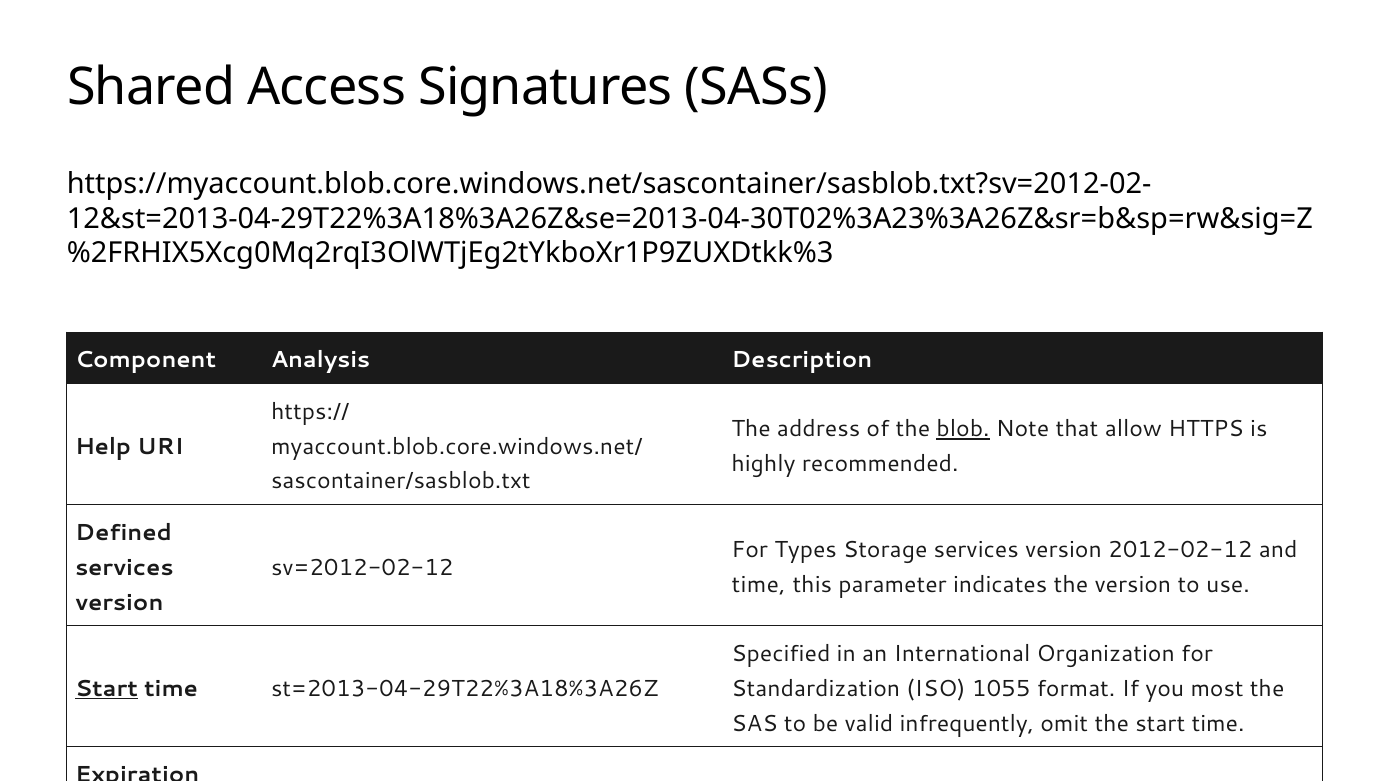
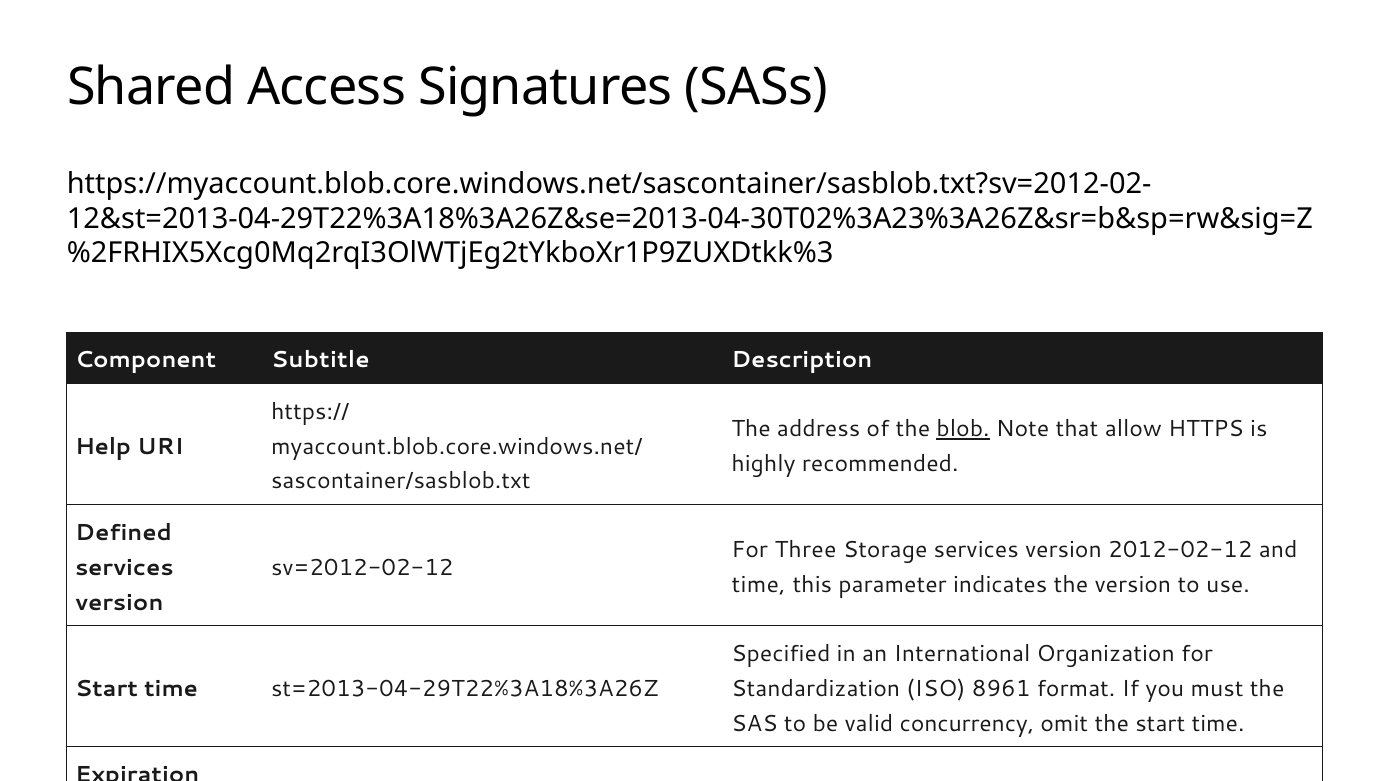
Analysis: Analysis -> Subtitle
Types: Types -> Three
Start at (106, 689) underline: present -> none
1055: 1055 -> 8961
most: most -> must
infrequently: infrequently -> concurrency
